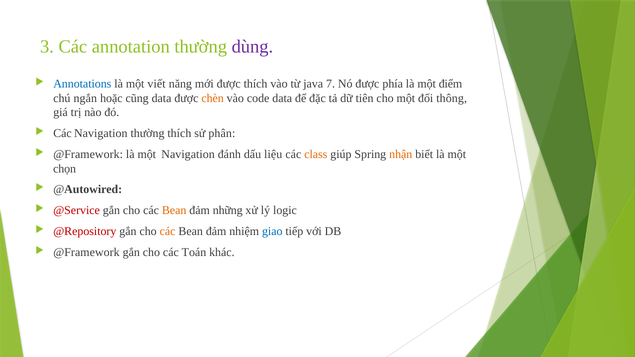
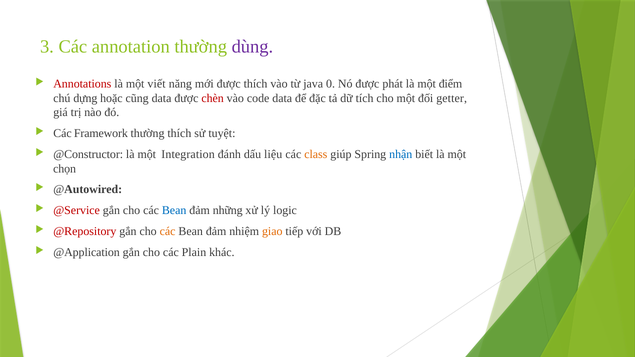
Annotations colour: blue -> red
7: 7 -> 0
phía: phía -> phát
ngắn: ngắn -> dựng
chèn colour: orange -> red
tiên: tiên -> tích
thông: thông -> getter
Các Navigation: Navigation -> Framework
phân: phân -> tuyệt
@Framework at (88, 154): @Framework -> @Constructor
một Navigation: Navigation -> Integration
nhận colour: orange -> blue
Bean at (174, 211) colour: orange -> blue
giao colour: blue -> orange
@Framework at (86, 252): @Framework -> @Application
Toán: Toán -> Plain
